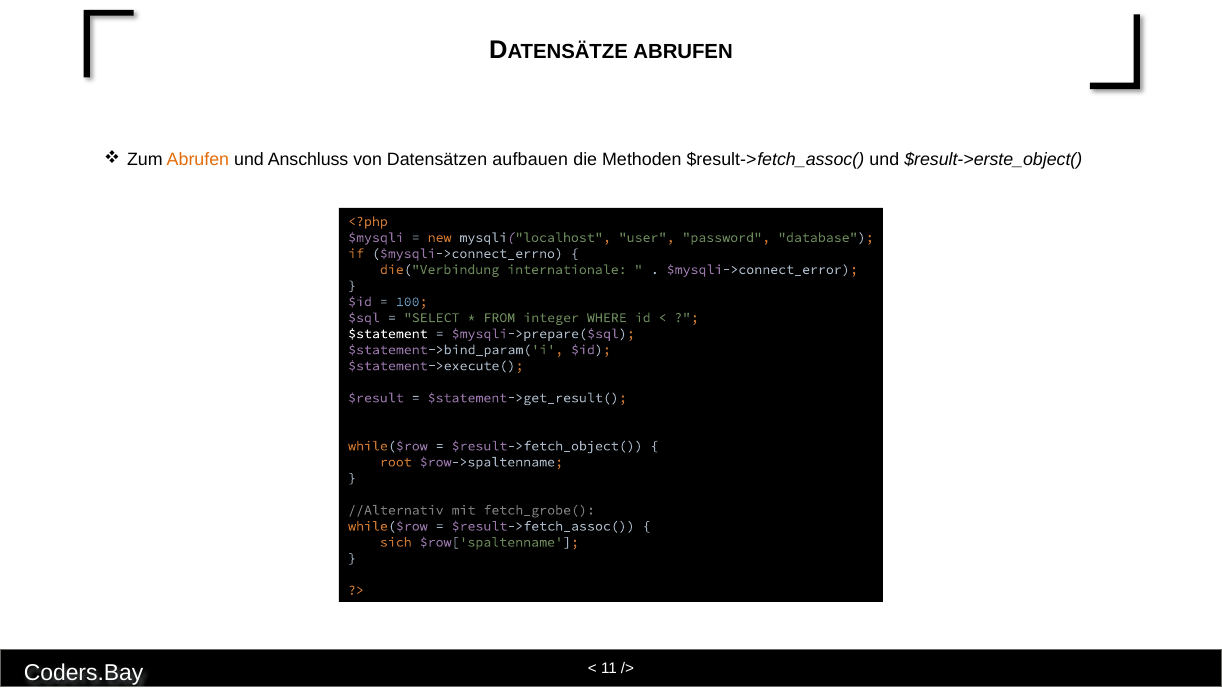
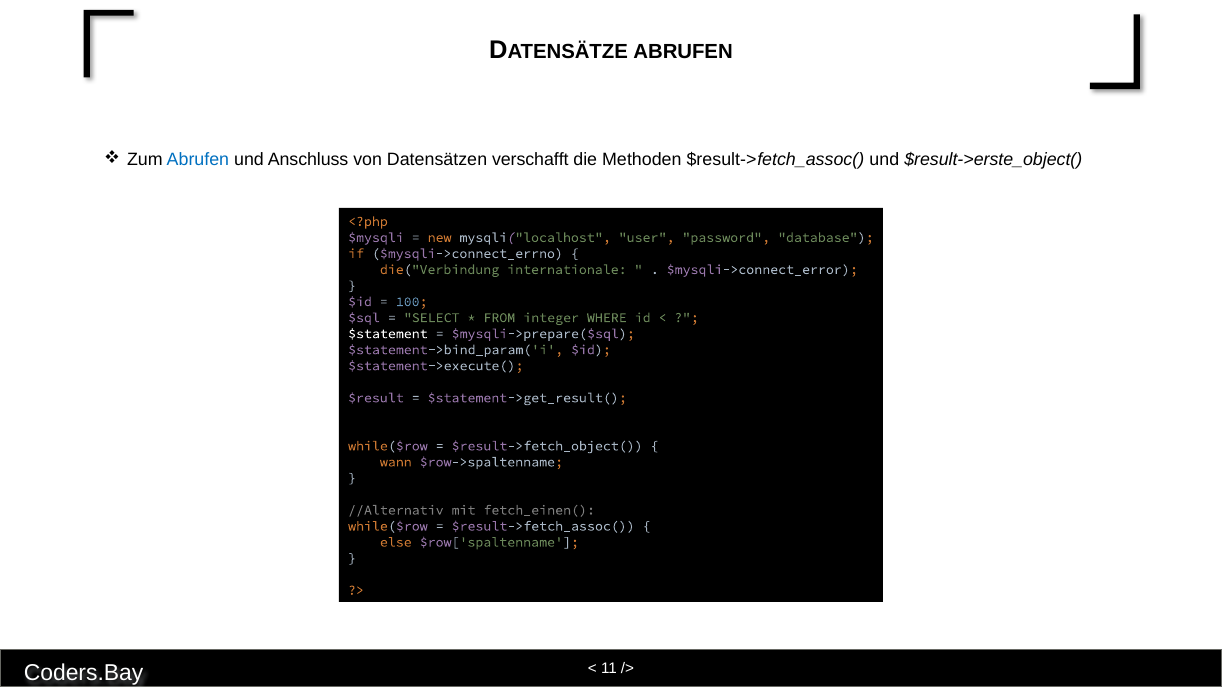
Abrufen at (198, 160) colour: orange -> blue
aufbauen: aufbauen -> verschafft
root: root -> wann
fetch_grobe(: fetch_grobe( -> fetch_einen(
sich: sich -> else
